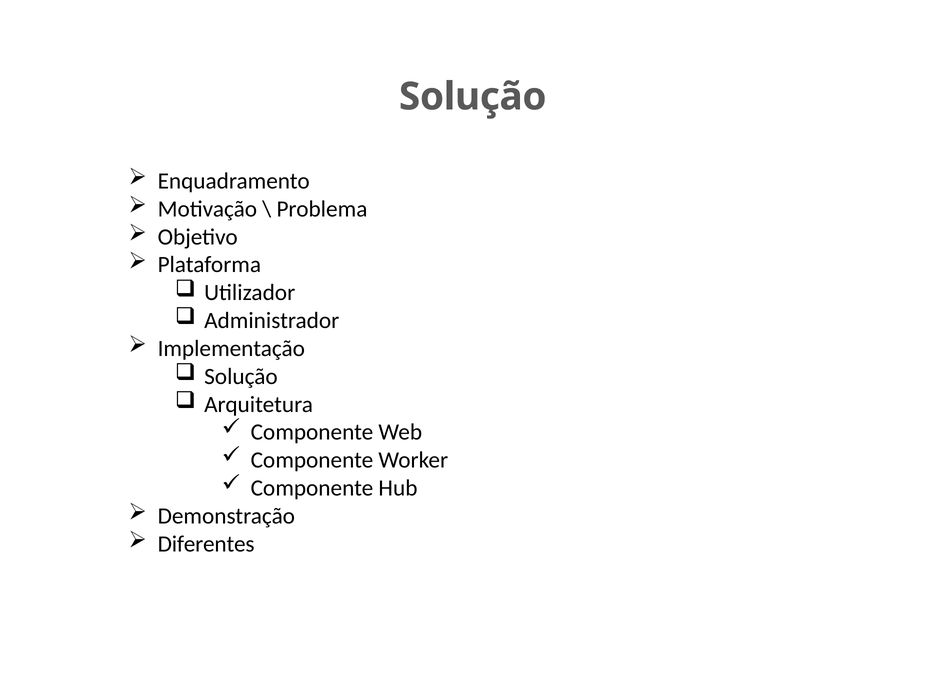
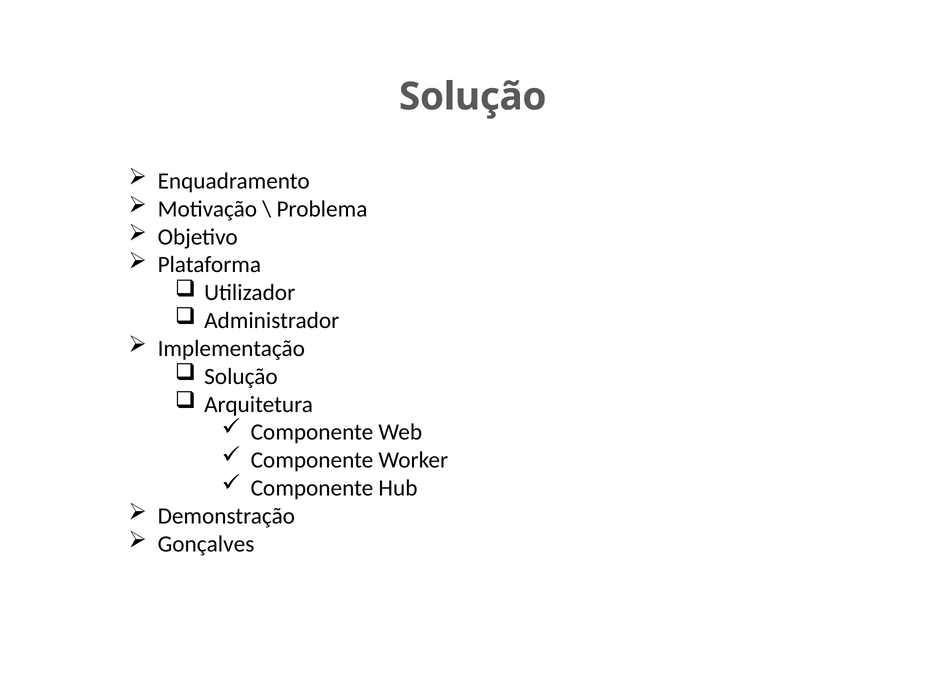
Diferentes: Diferentes -> Gonçalves
